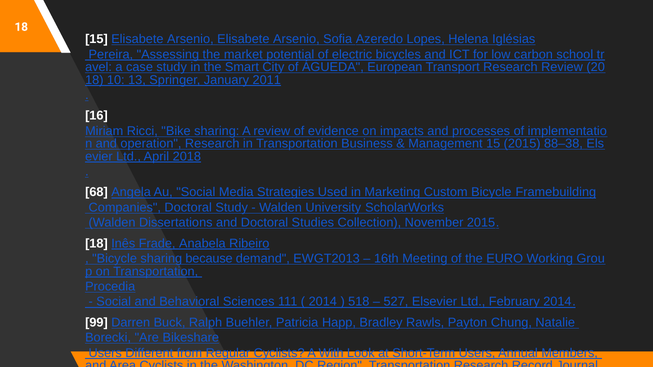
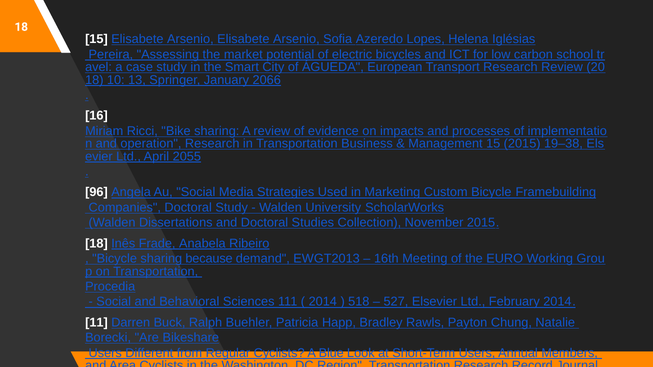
2011: 2011 -> 2066
88–38: 88–38 -> 19–38
2018: 2018 -> 2055
68: 68 -> 96
99: 99 -> 11
With: With -> Blue
